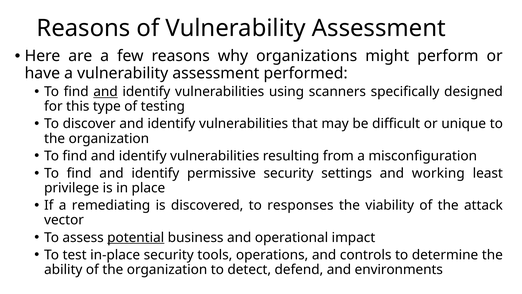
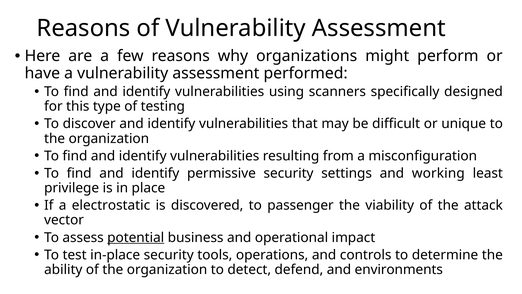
and at (106, 92) underline: present -> none
remediating: remediating -> electrostatic
responses: responses -> passenger
